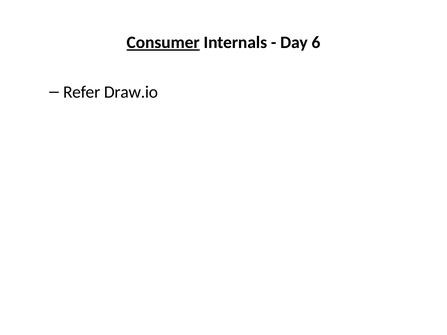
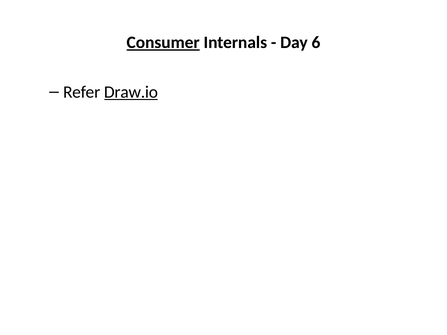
Draw.io underline: none -> present
